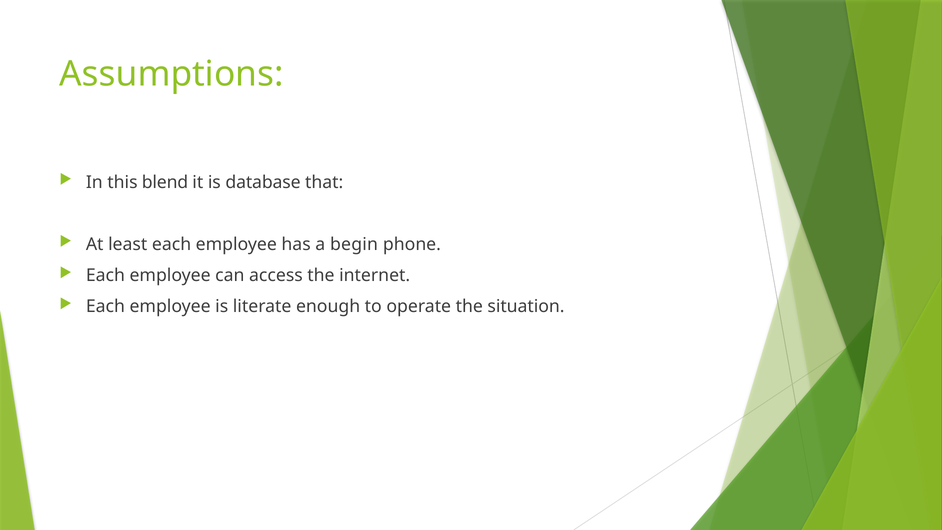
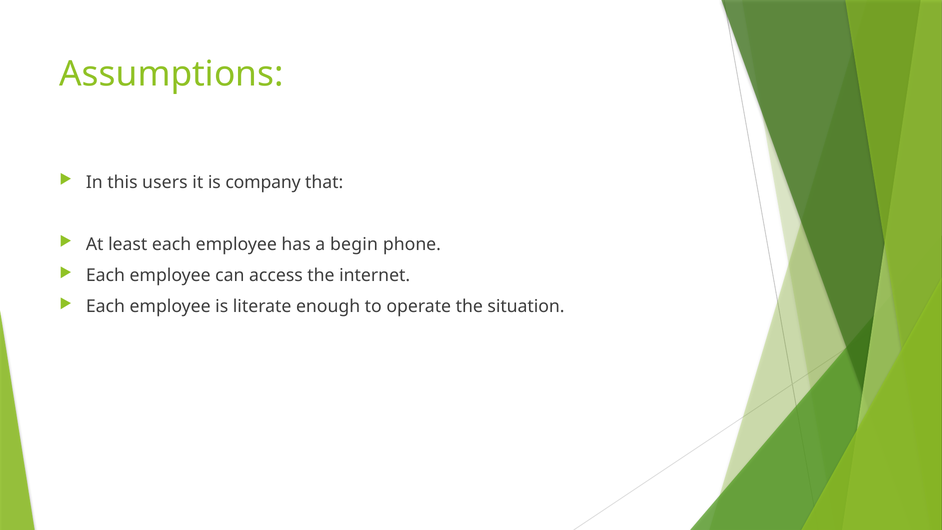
blend: blend -> users
database: database -> company
